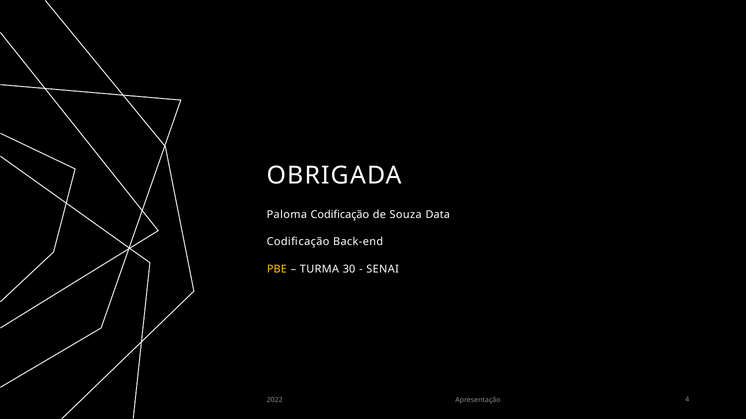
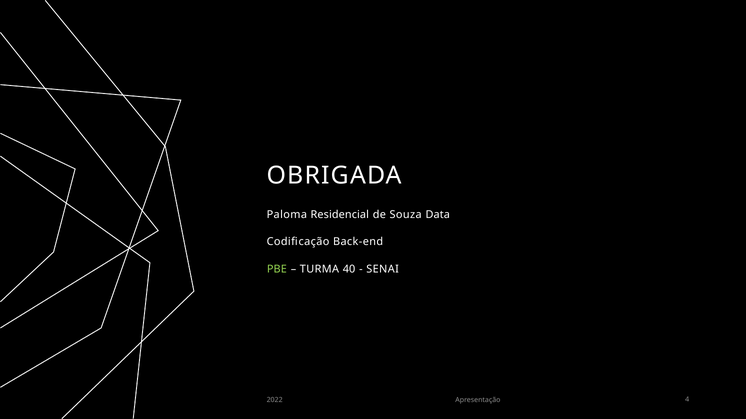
Paloma Codificação: Codificação -> Residencial
PBE colour: yellow -> light green
30: 30 -> 40
